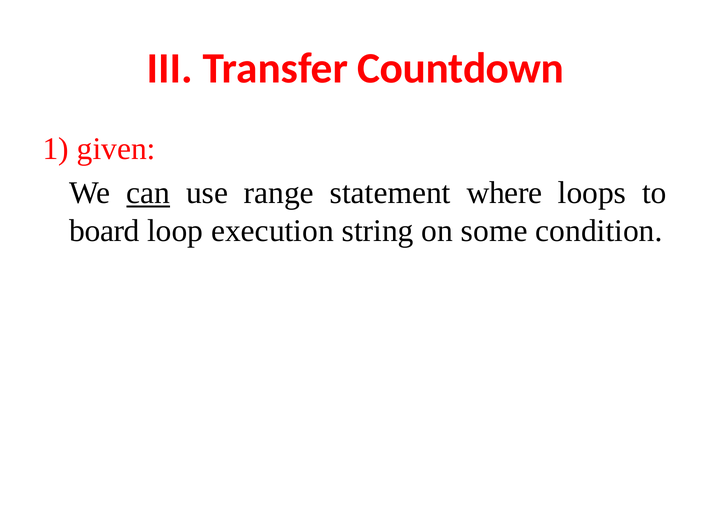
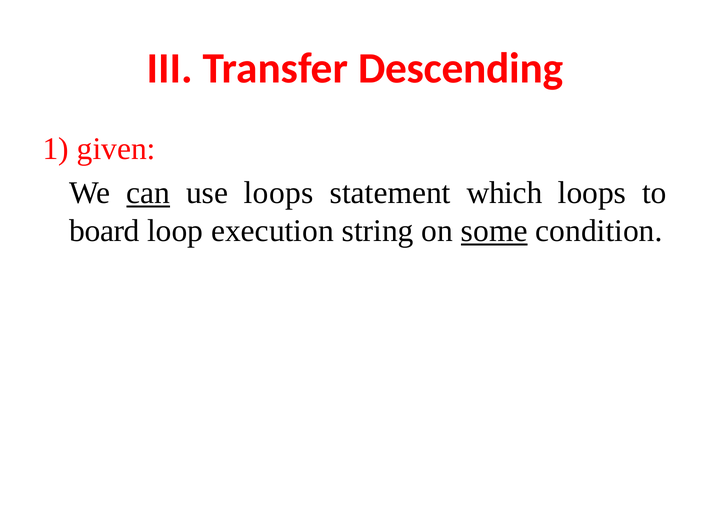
Countdown: Countdown -> Descending
use range: range -> loops
where: where -> which
some underline: none -> present
